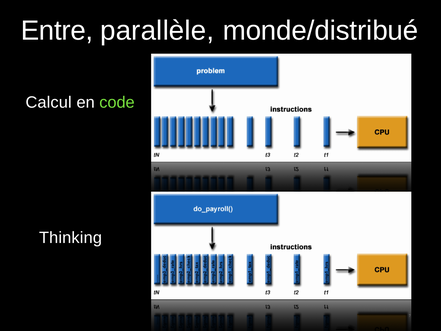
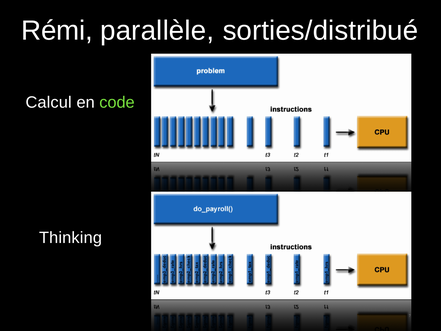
Entre: Entre -> Rémi
monde/distribué: monde/distribué -> sorties/distribué
